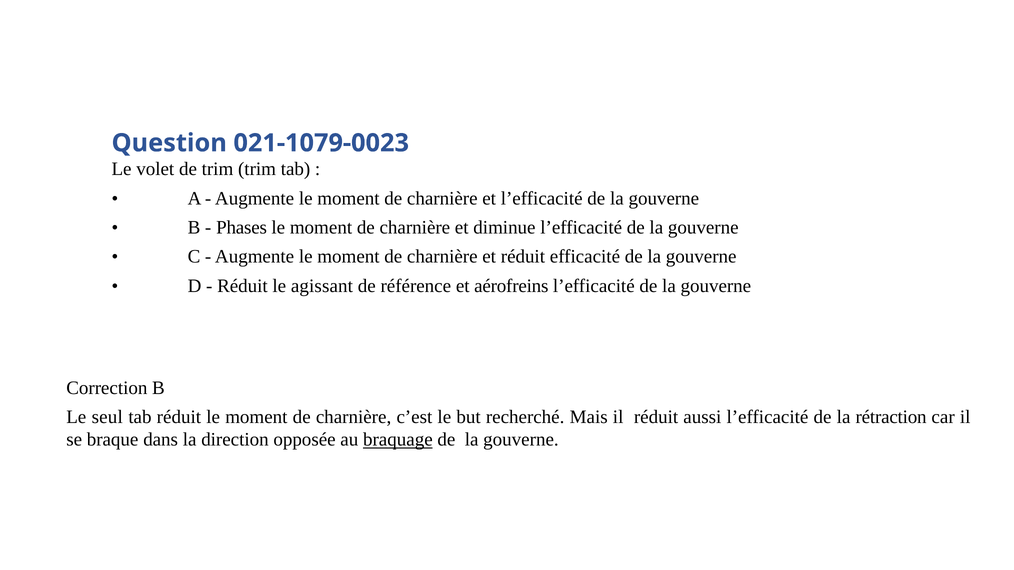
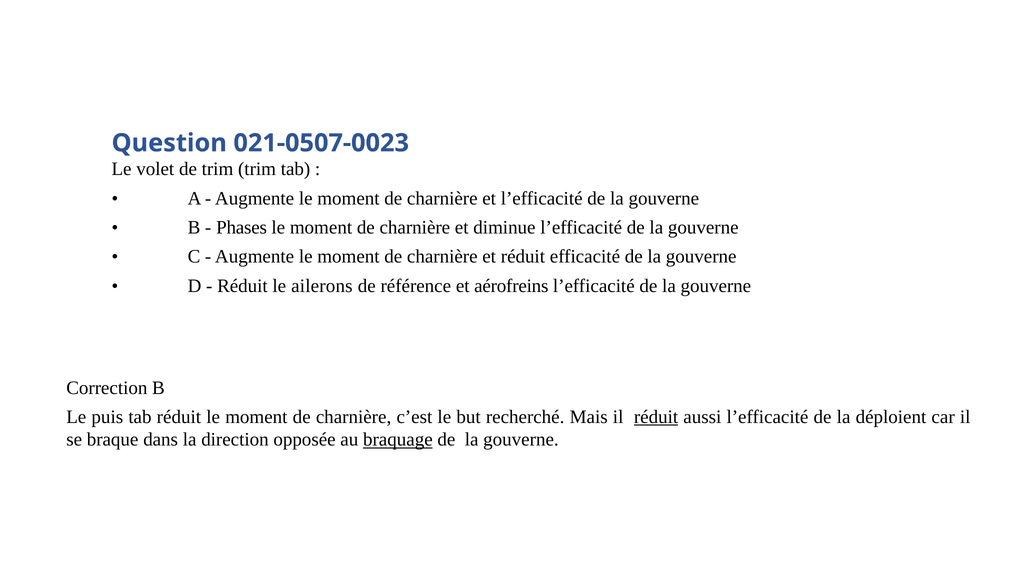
021-1079-0023: 021-1079-0023 -> 021-0507-0023
agissant: agissant -> ailerons
seul: seul -> puis
réduit at (656, 417) underline: none -> present
rétraction: rétraction -> déploient
